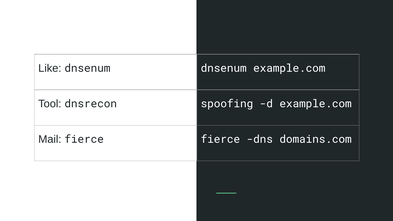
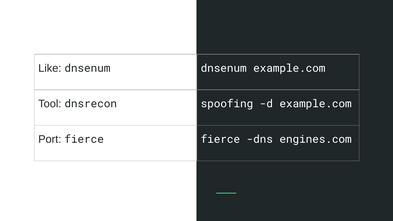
Mail: Mail -> Port
domains.com: domains.com -> engines.com
